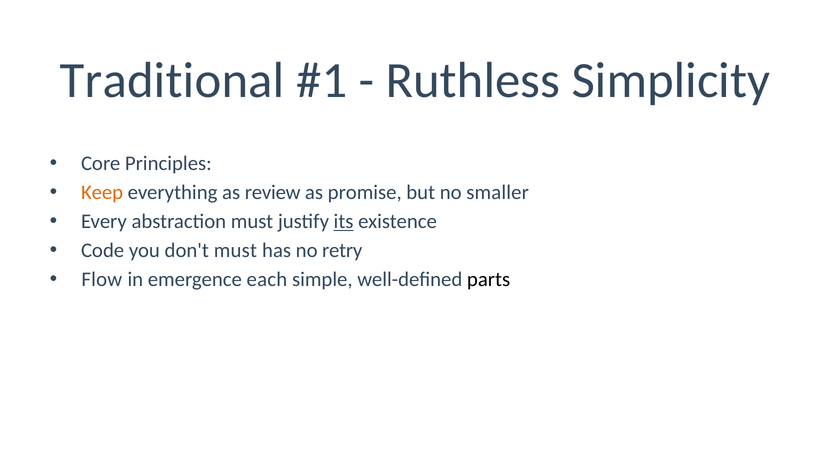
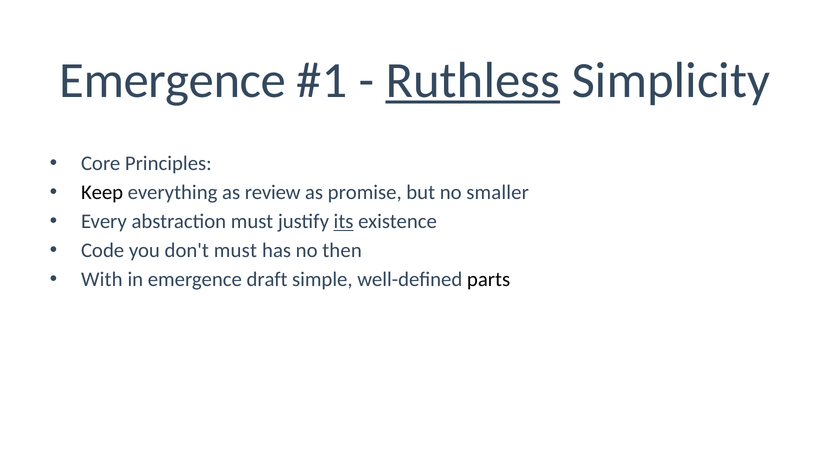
Traditional at (172, 80): Traditional -> Emergence
Ruthless underline: none -> present
Keep colour: orange -> black
retry: retry -> then
Flow: Flow -> With
each: each -> draft
